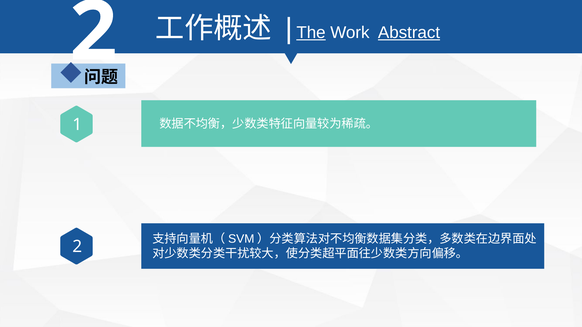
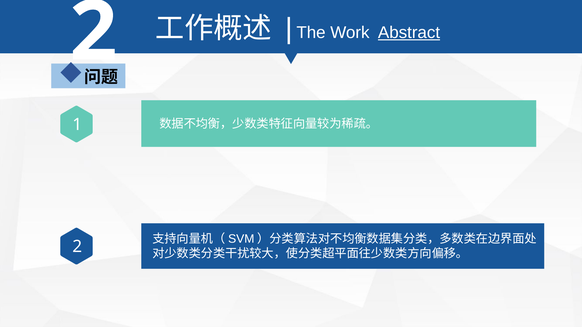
The underline: present -> none
